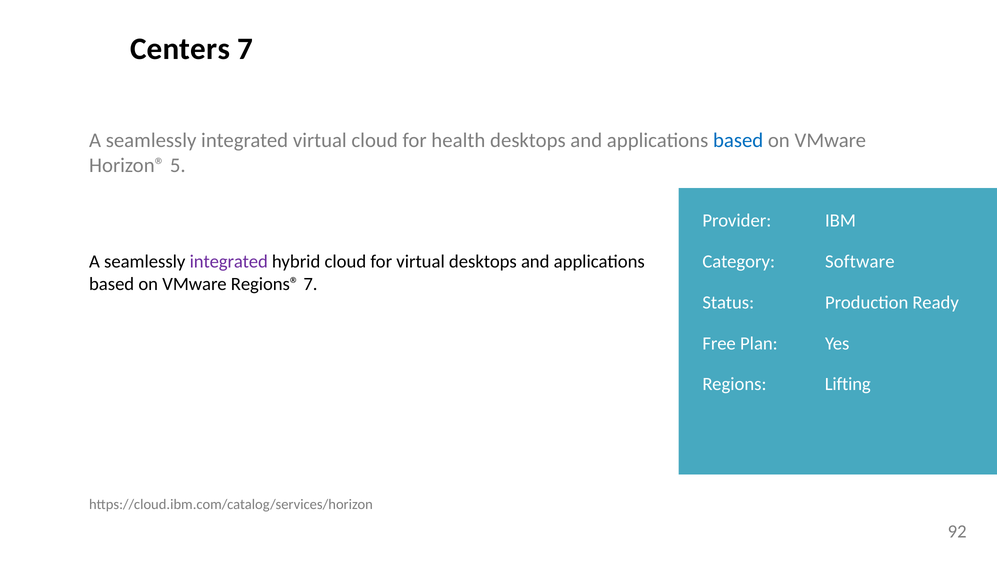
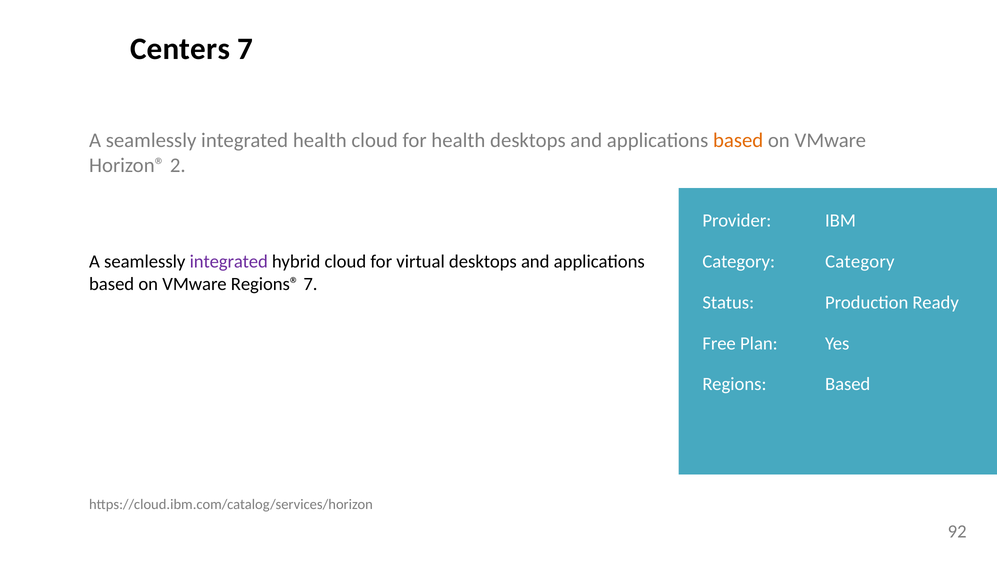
integrated virtual: virtual -> health
based at (738, 140) colour: blue -> orange
5: 5 -> 2
Category Software: Software -> Category
Regions Lifting: Lifting -> Based
